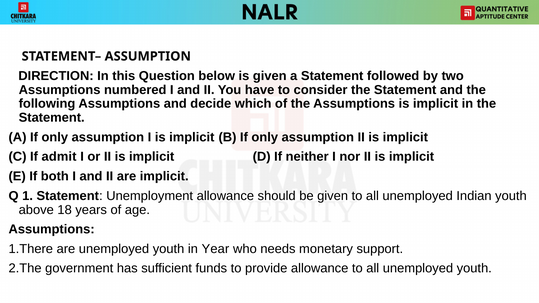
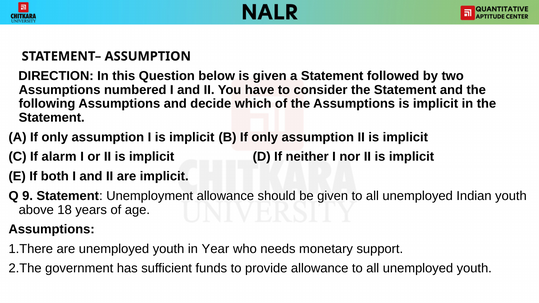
admit: admit -> alarm
1: 1 -> 9
